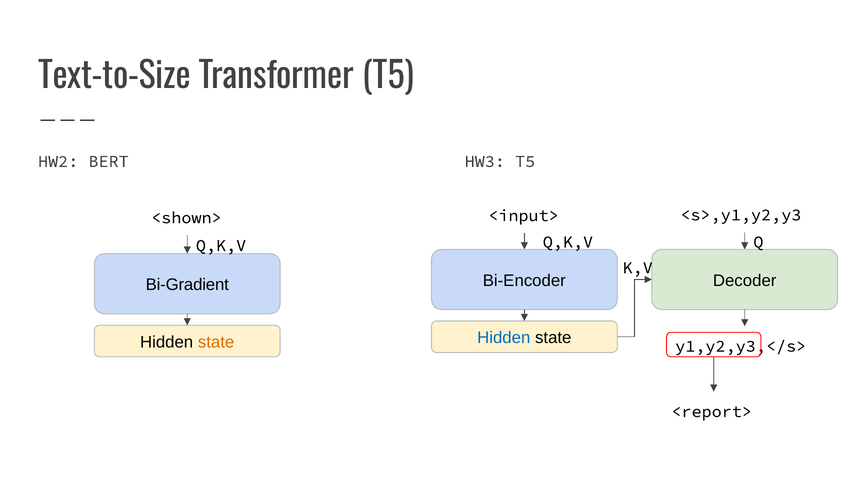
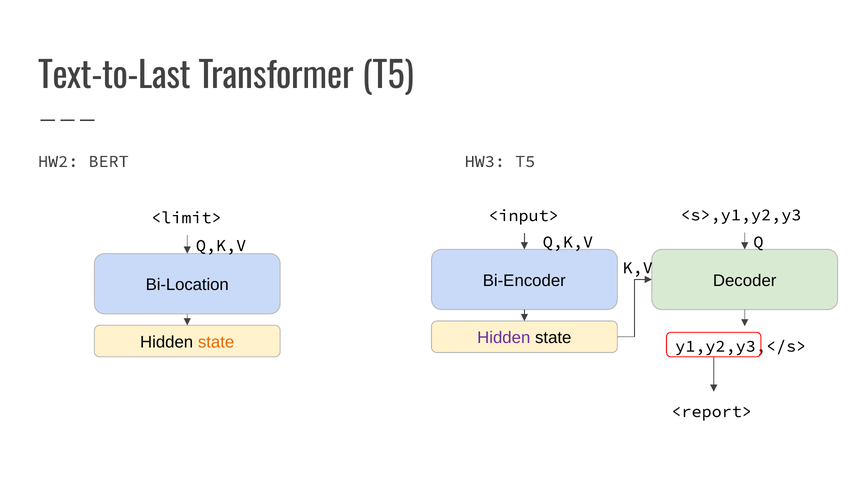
Text-to-Size: Text-to-Size -> Text-to-Last
<shown>: <shown> -> <limit>
Bi-Gradient: Bi-Gradient -> Bi-Location
Hidden at (504, 338) colour: blue -> purple
